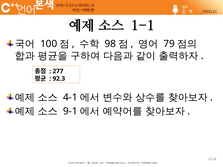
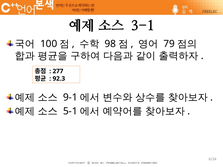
1-1: 1-1 -> 3-1
4-1: 4-1 -> 9-1
9-1: 9-1 -> 5-1
